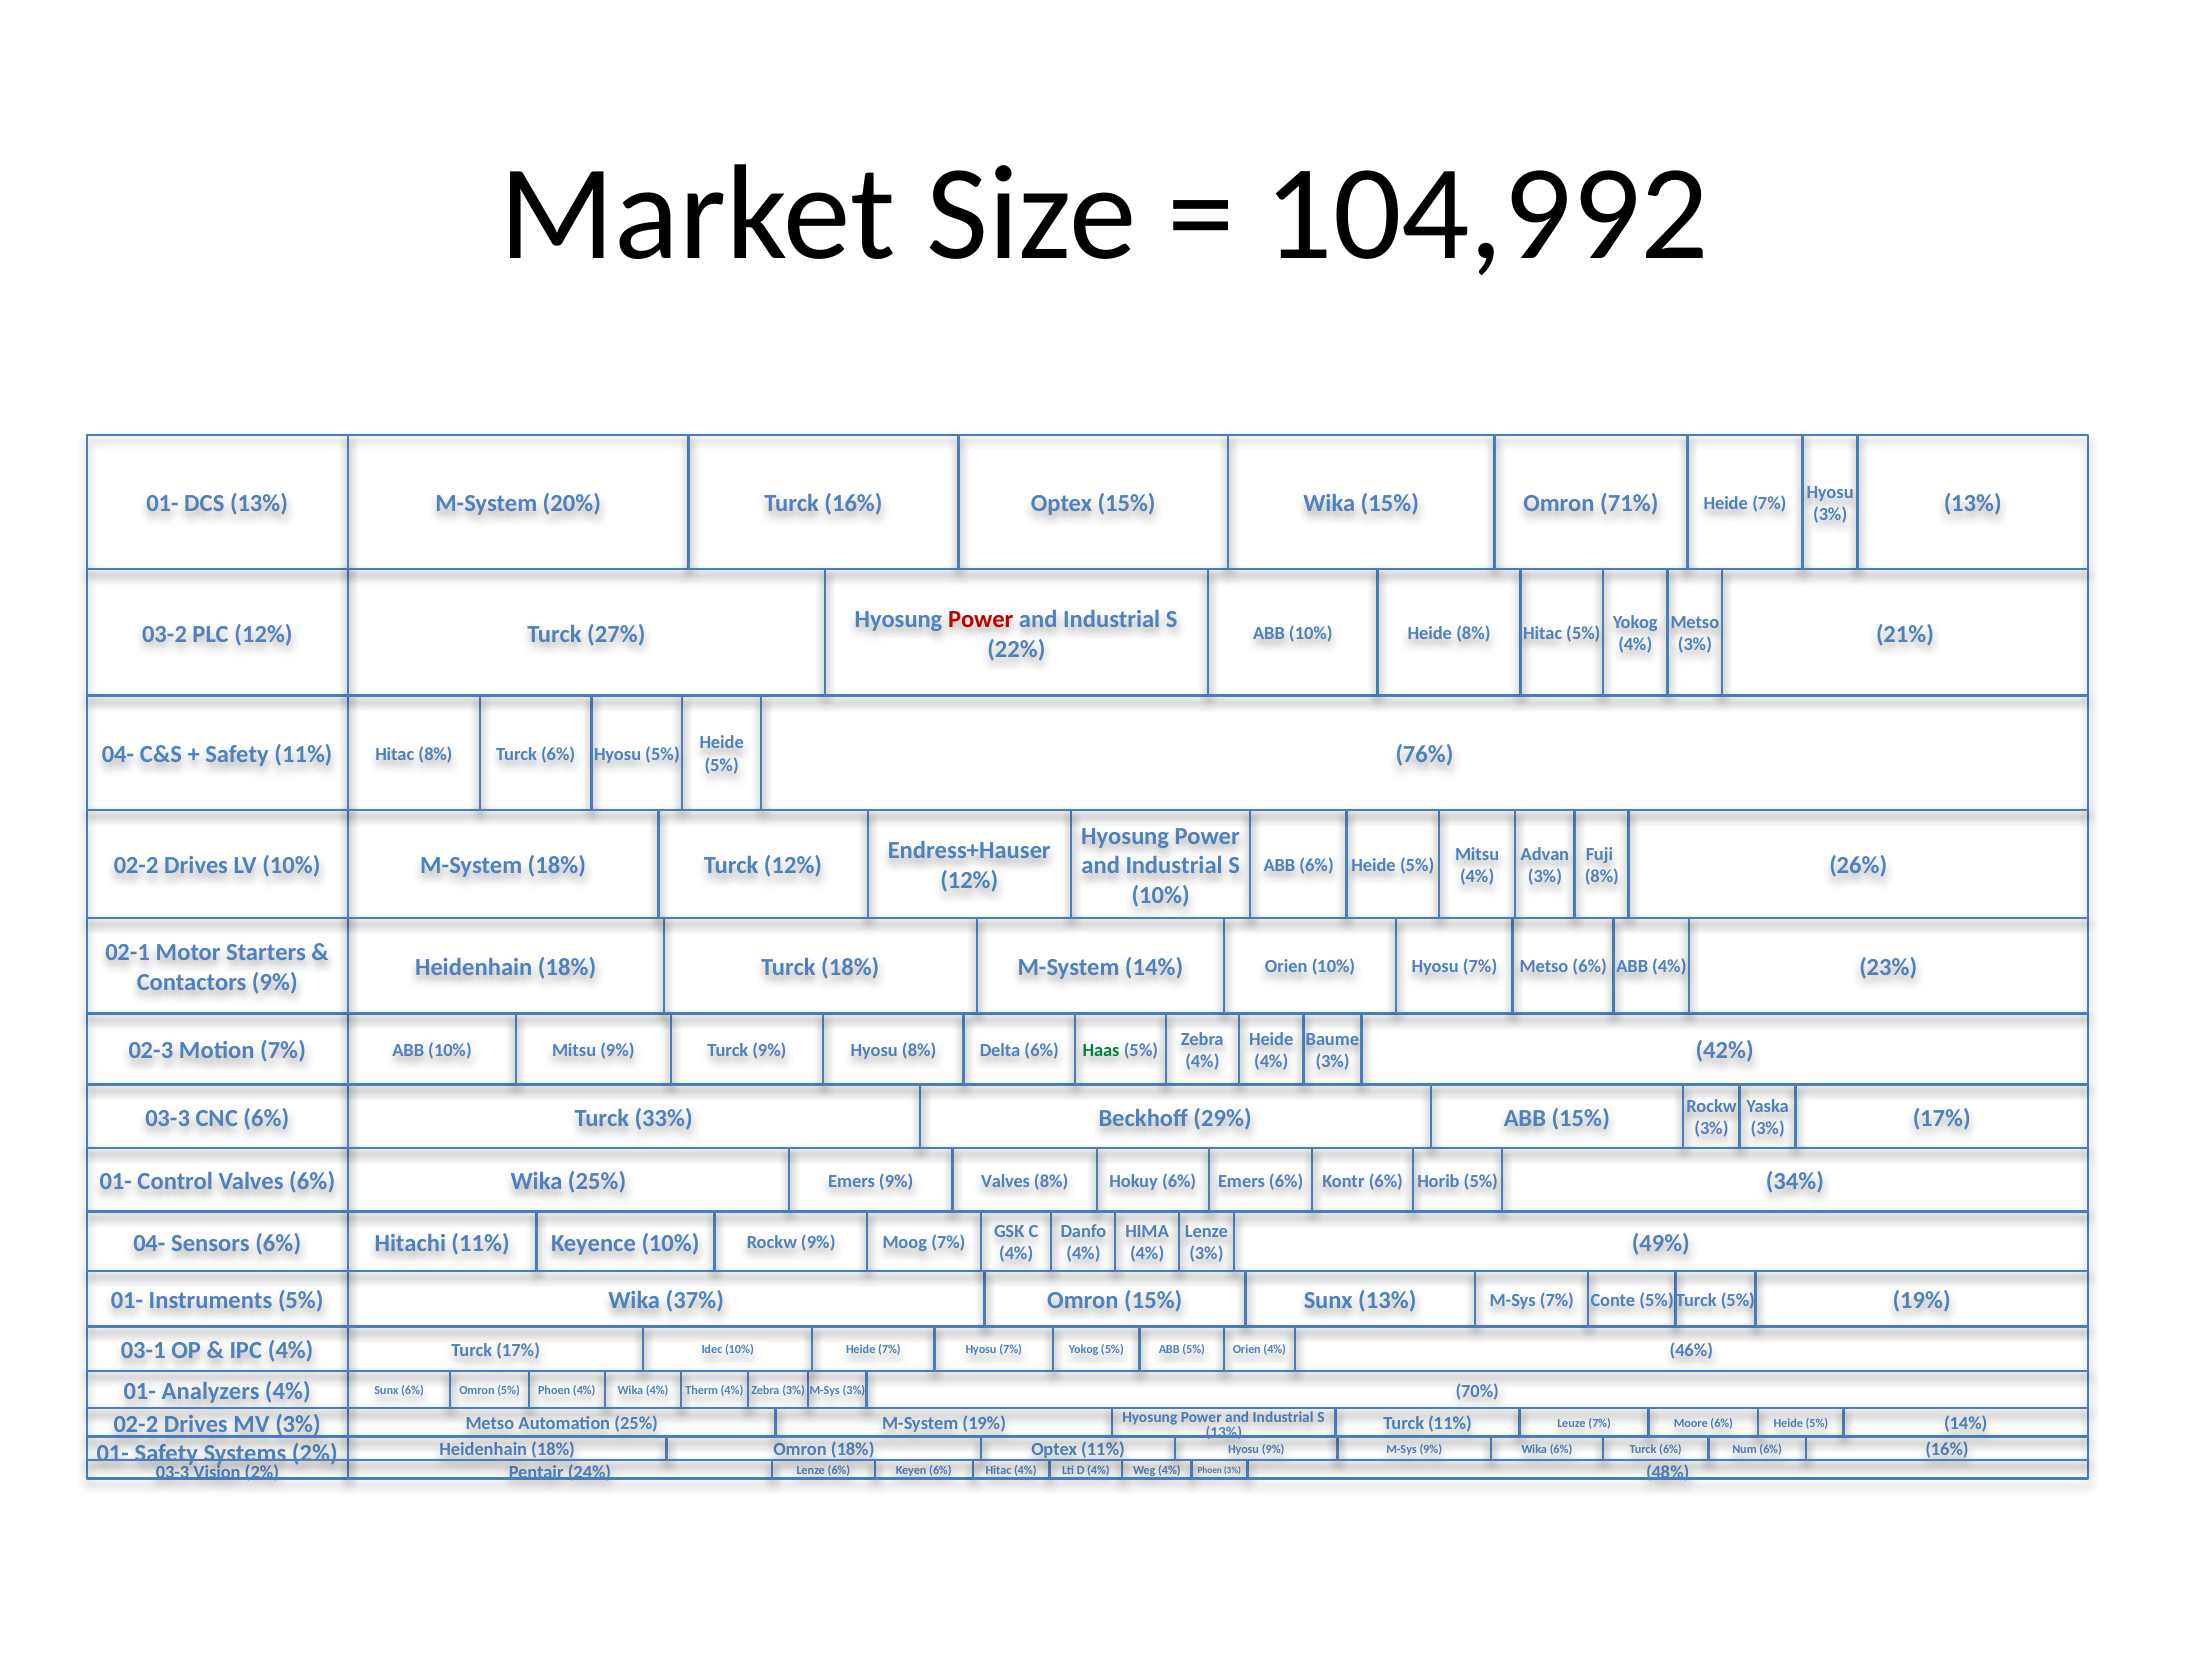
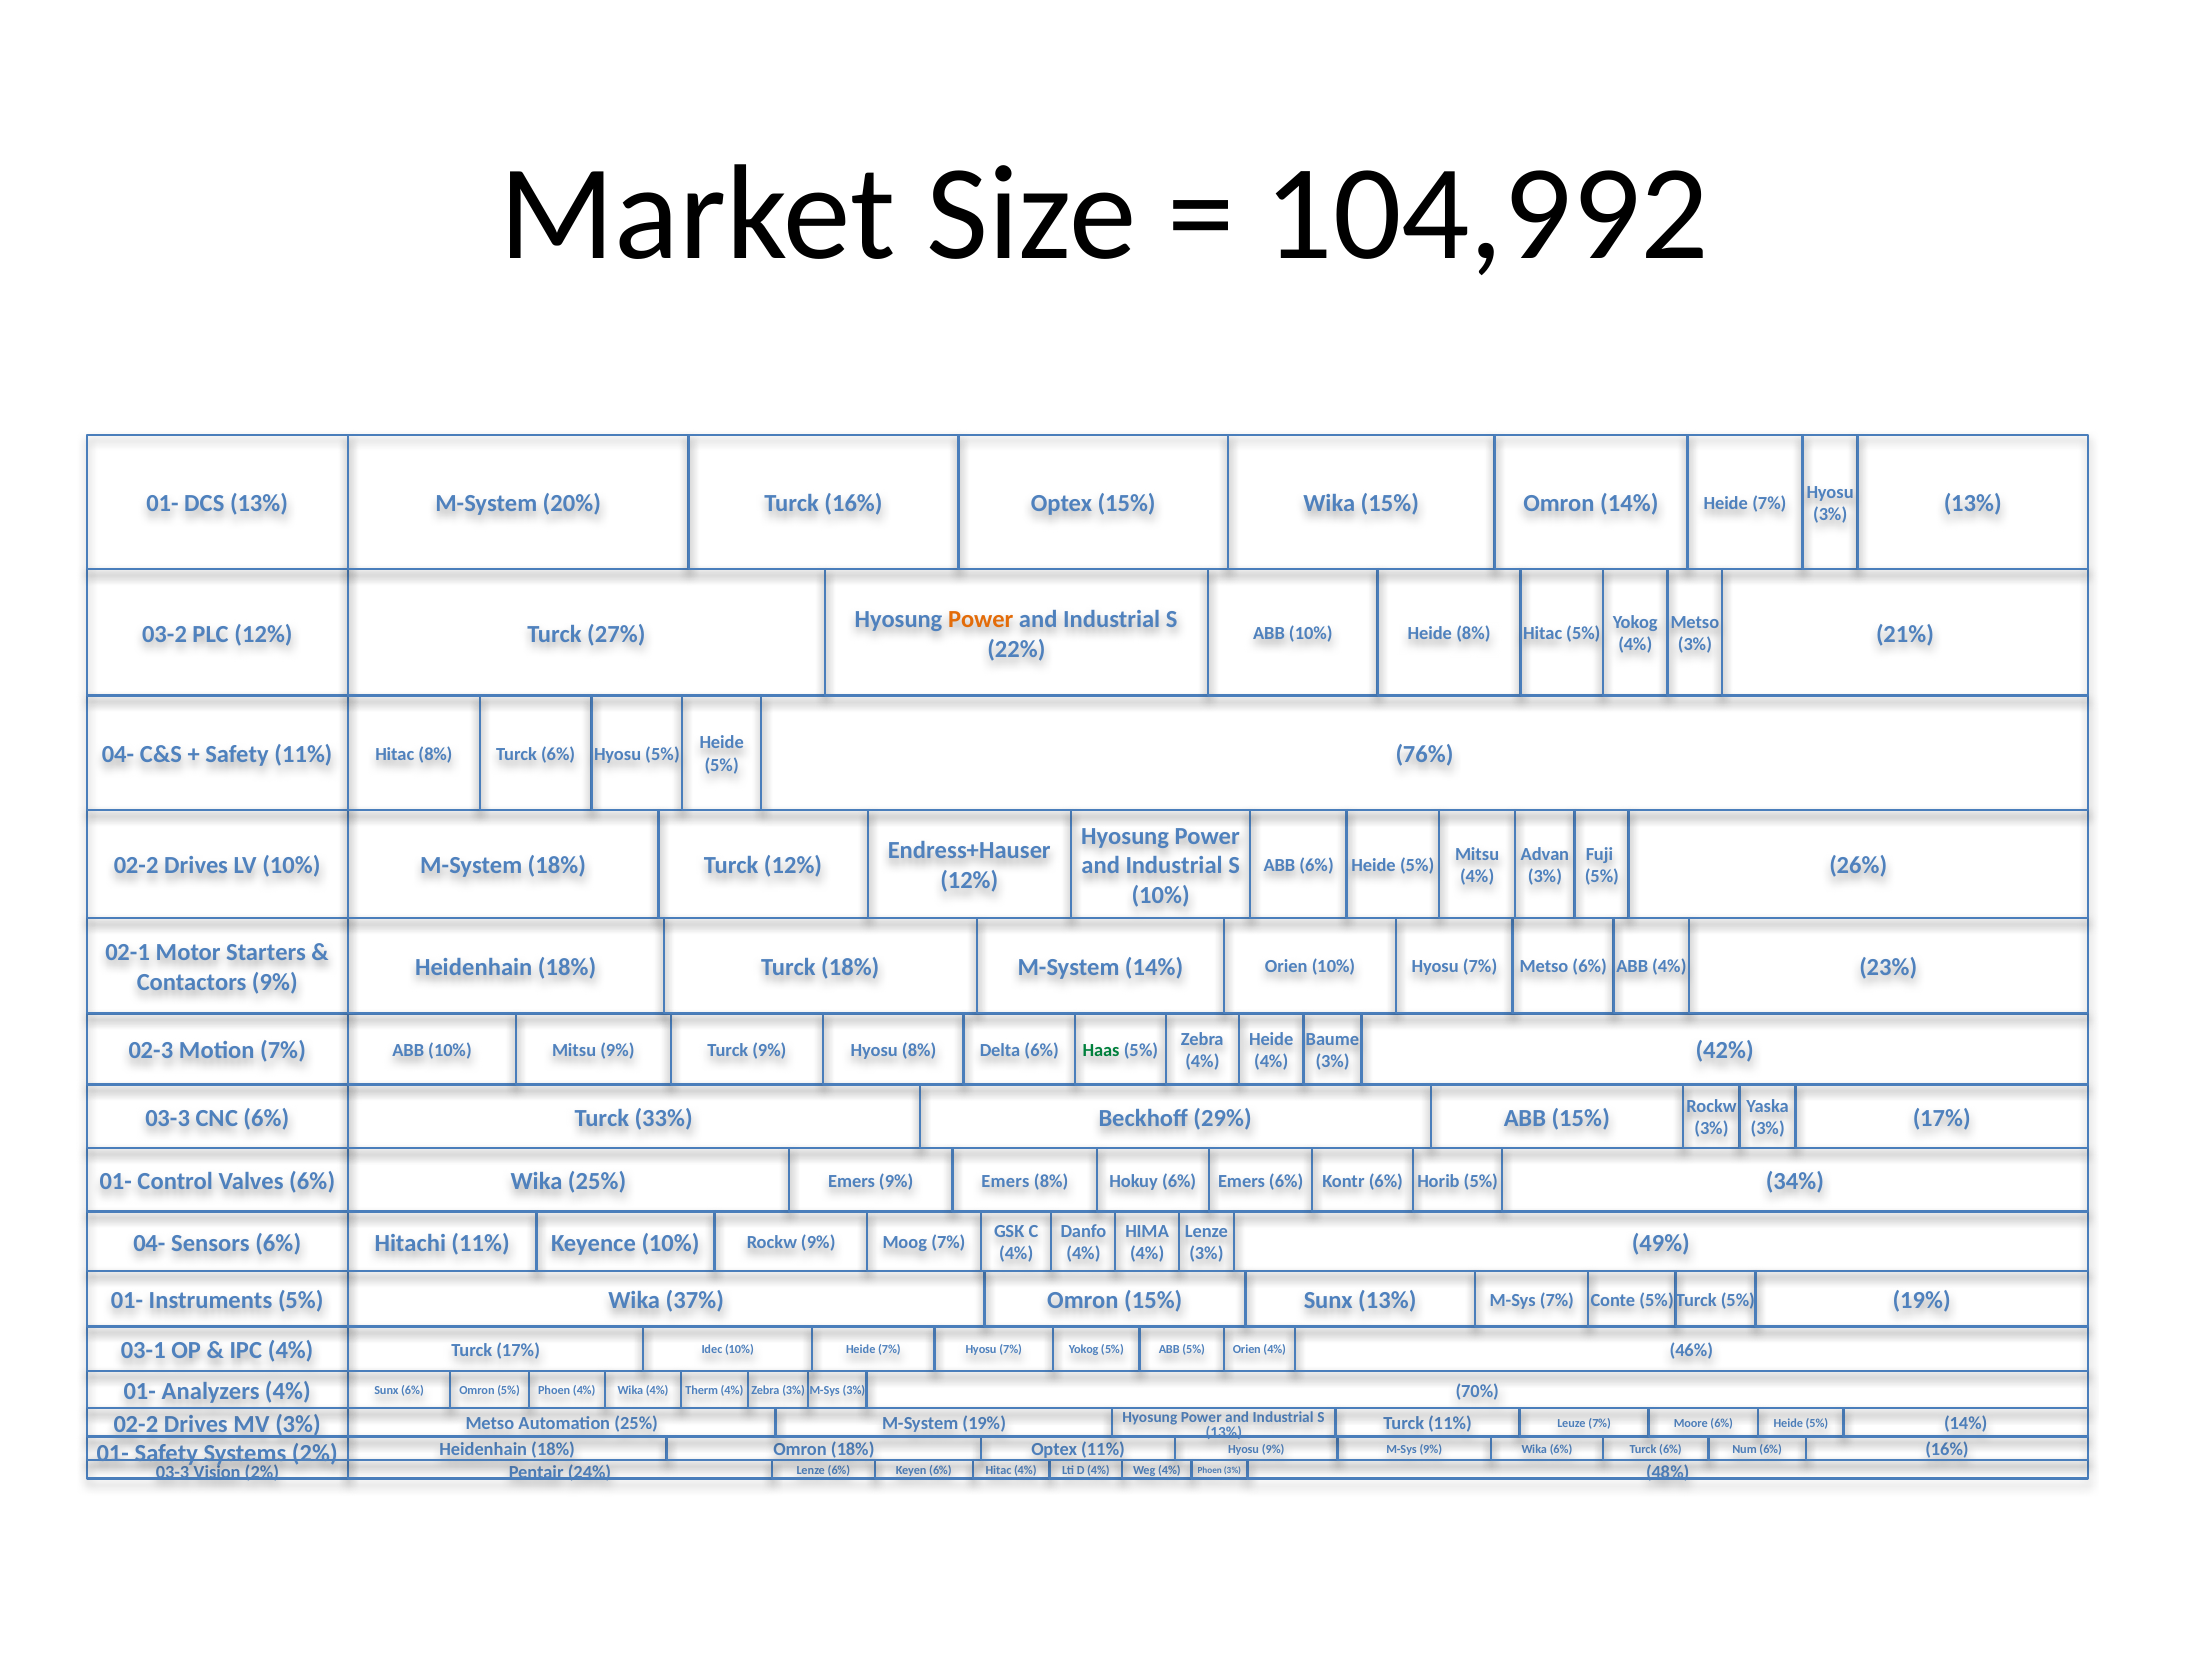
Omron 71%: 71% -> 14%
Power at (981, 619) colour: red -> orange
8% at (1602, 876): 8% -> 5%
9% Valves: Valves -> Emers
